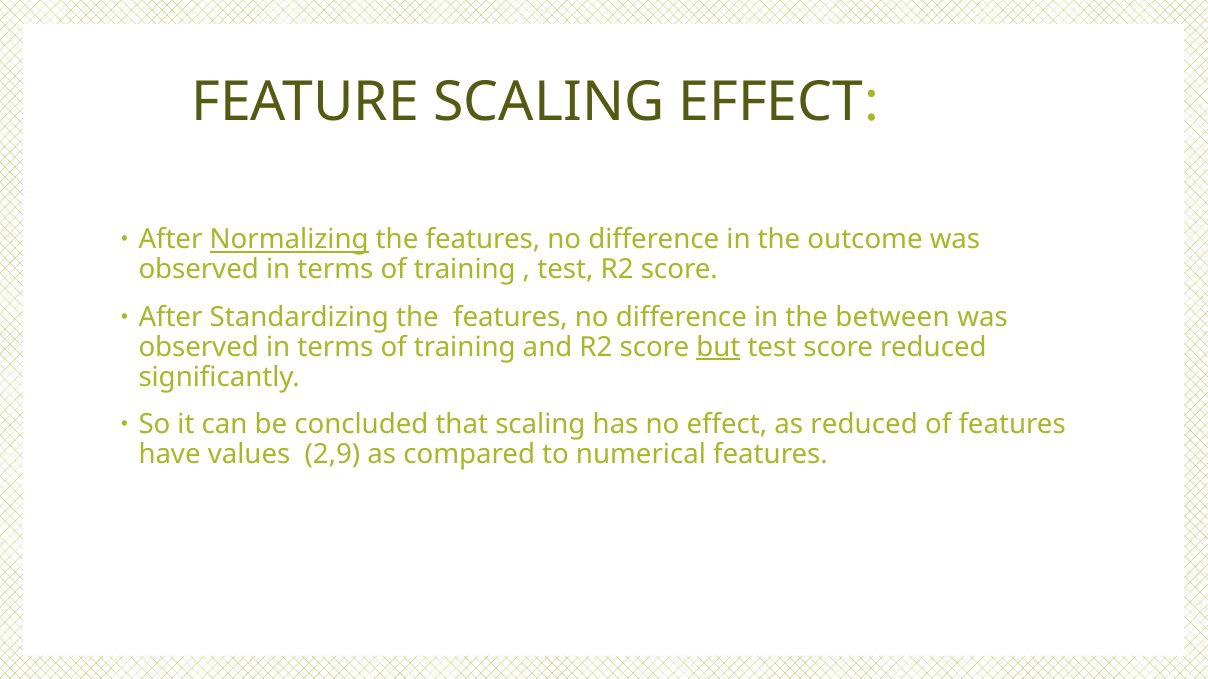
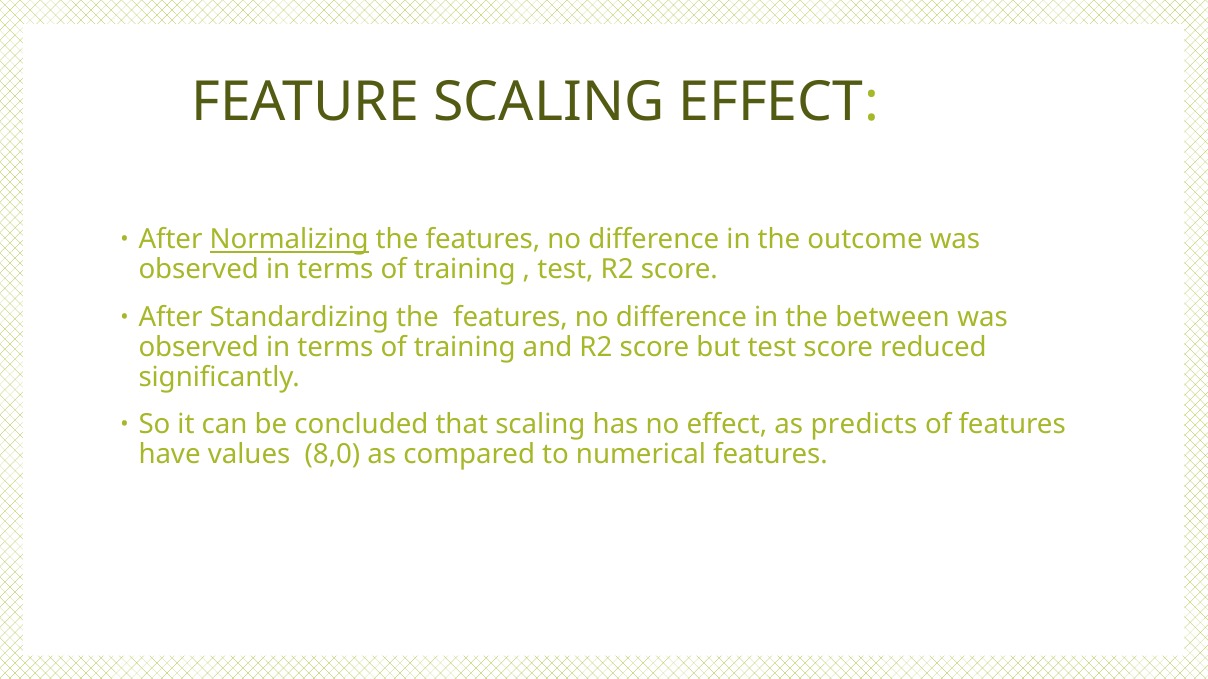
but underline: present -> none
as reduced: reduced -> predicts
2,9: 2,9 -> 8,0
